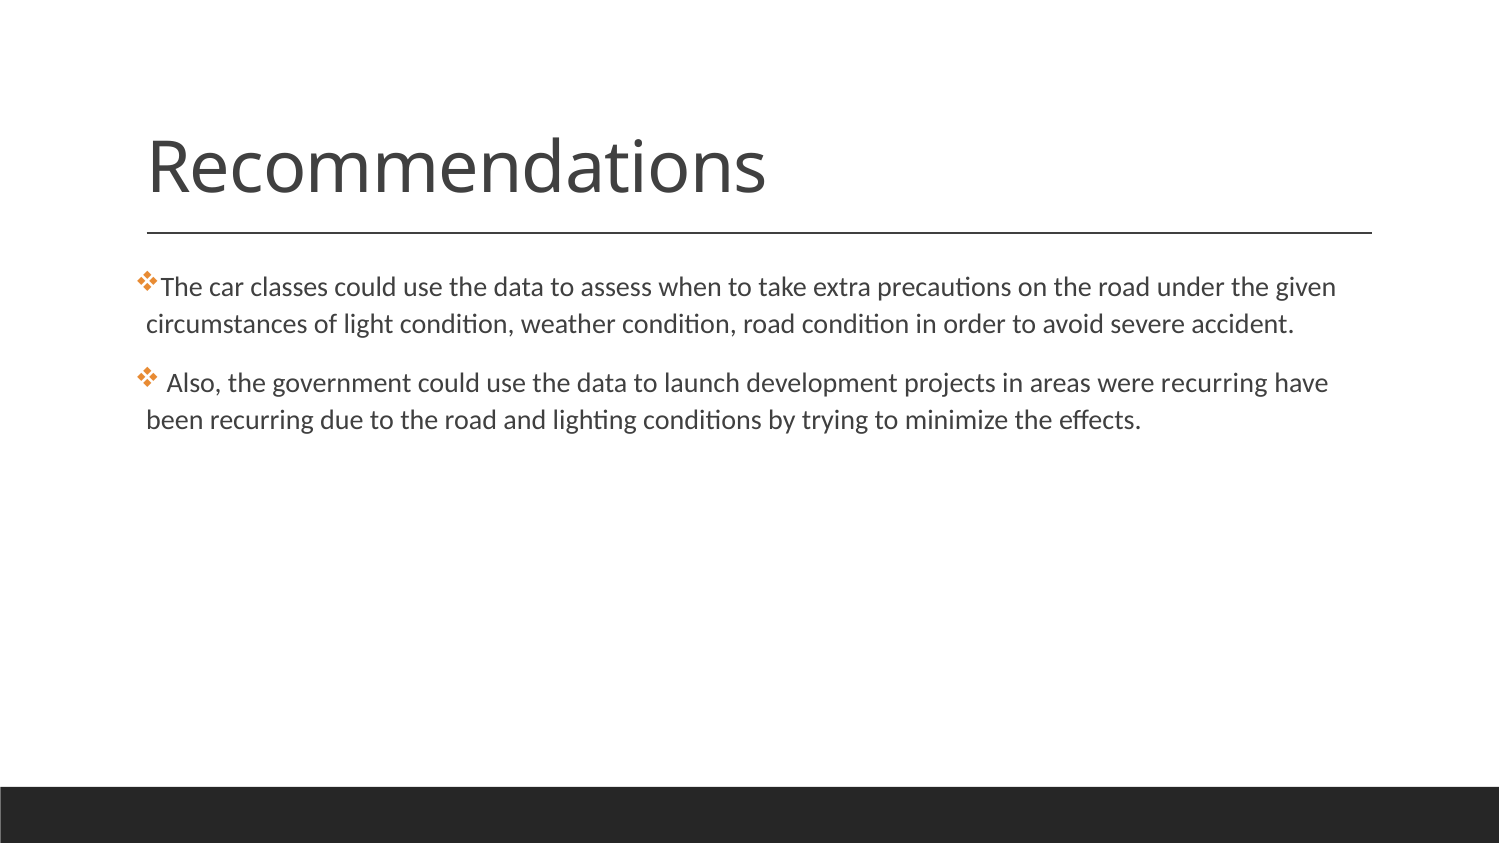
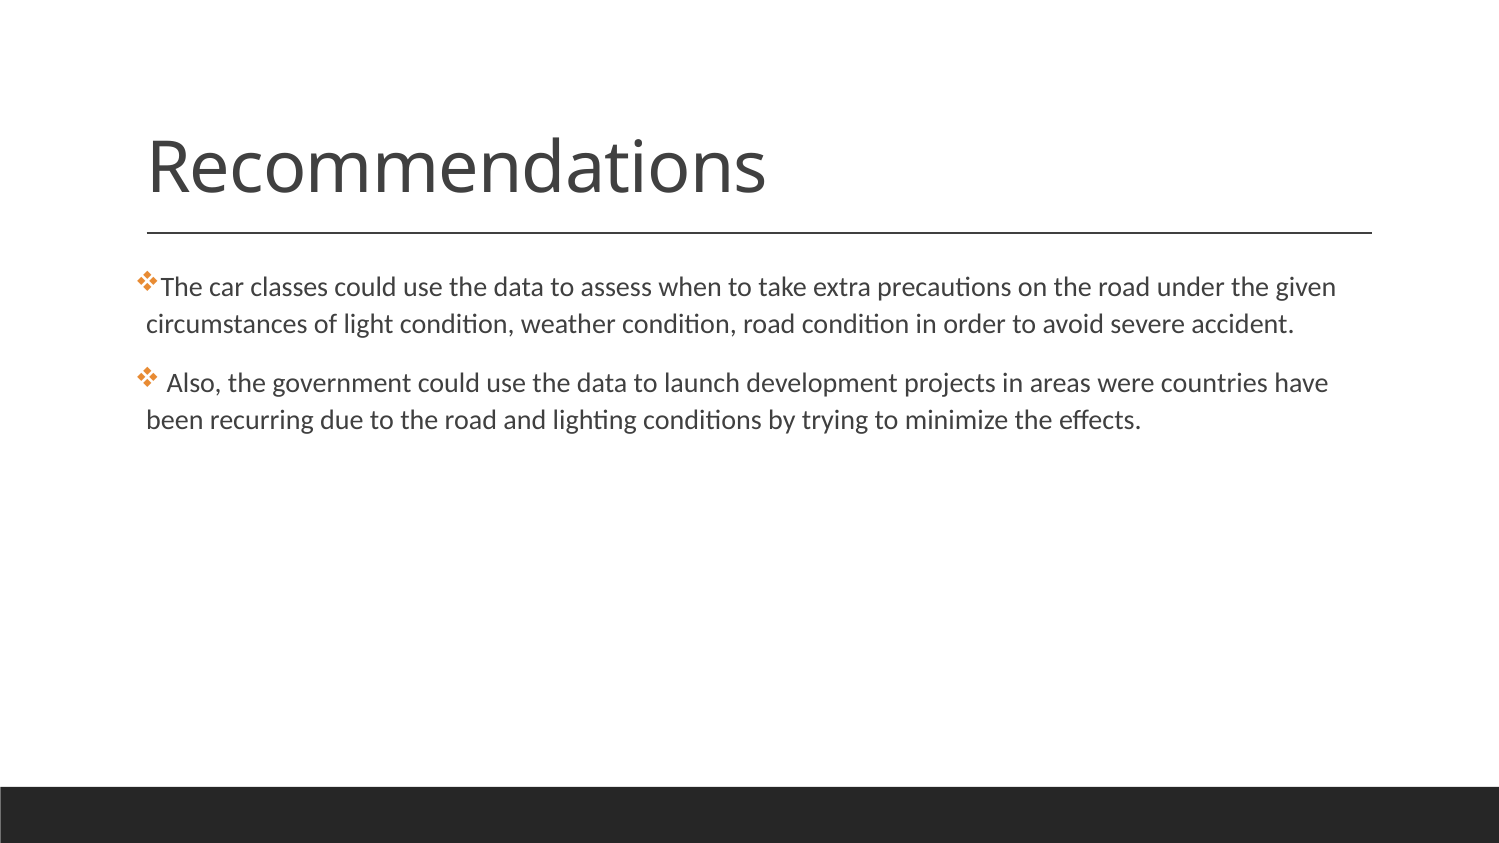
were recurring: recurring -> countries
